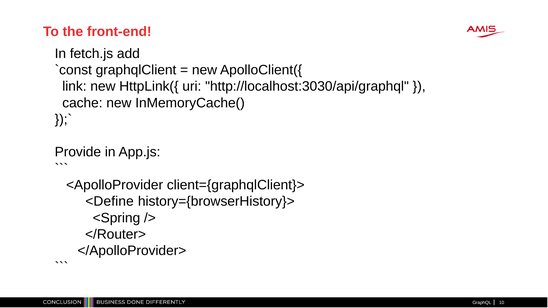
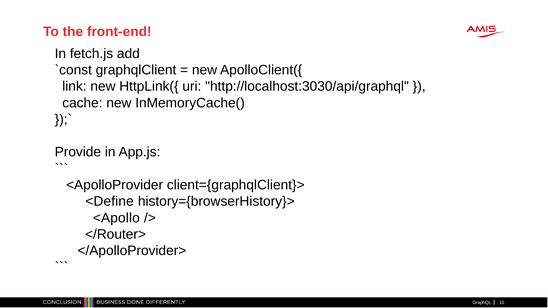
<Spring: <Spring -> <Apollo
